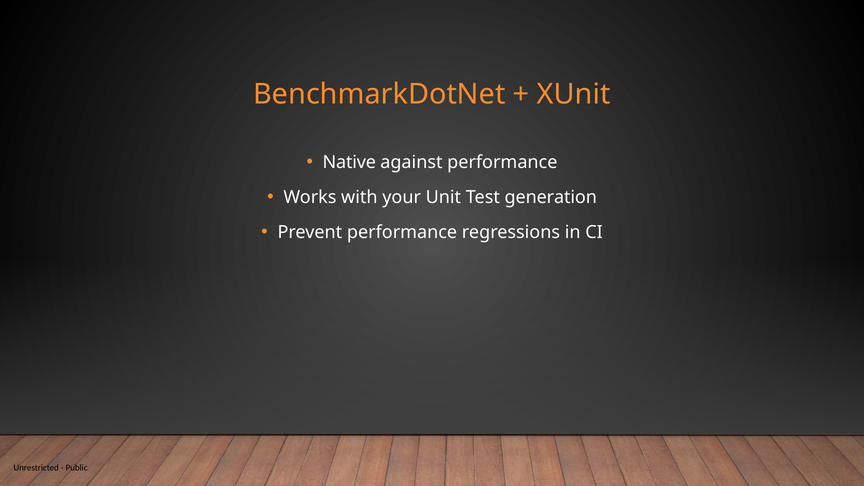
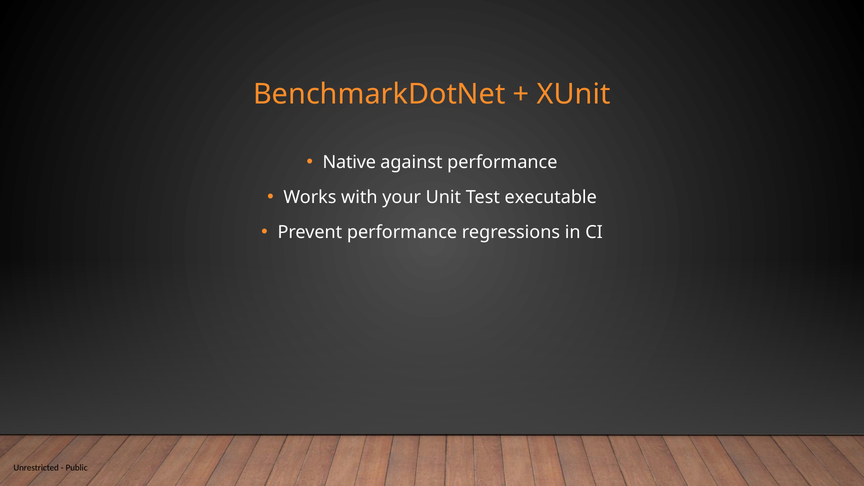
generation: generation -> executable
